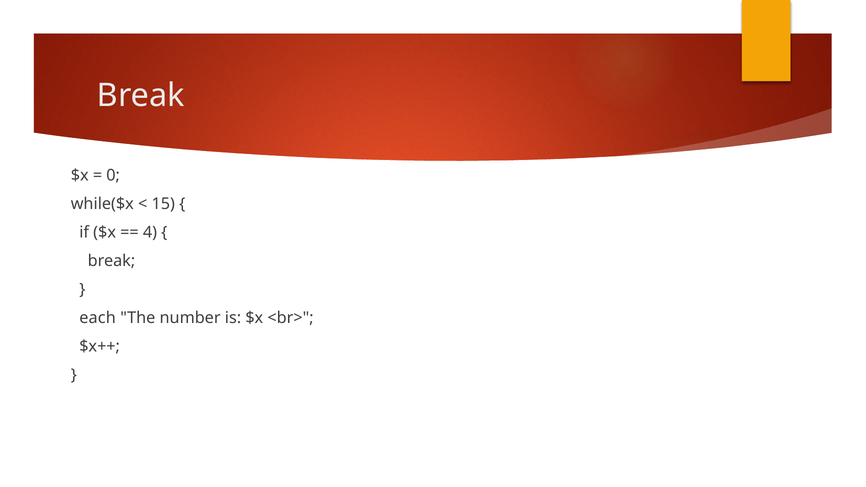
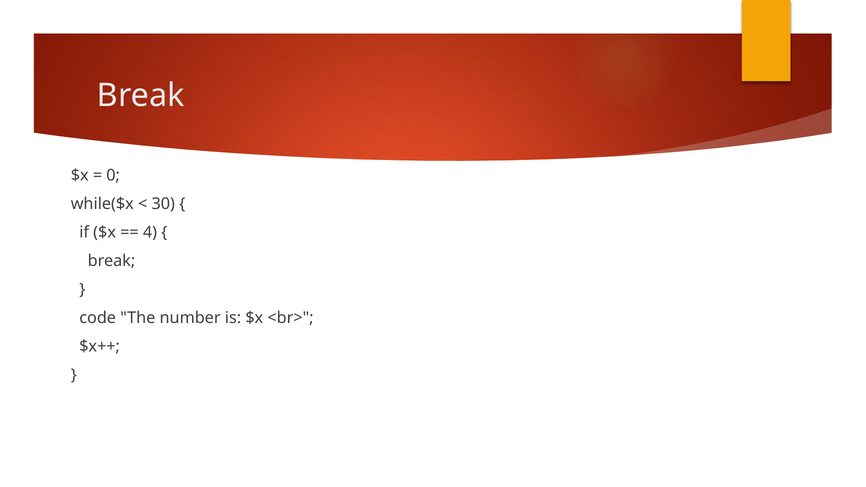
15: 15 -> 30
each: each -> code
